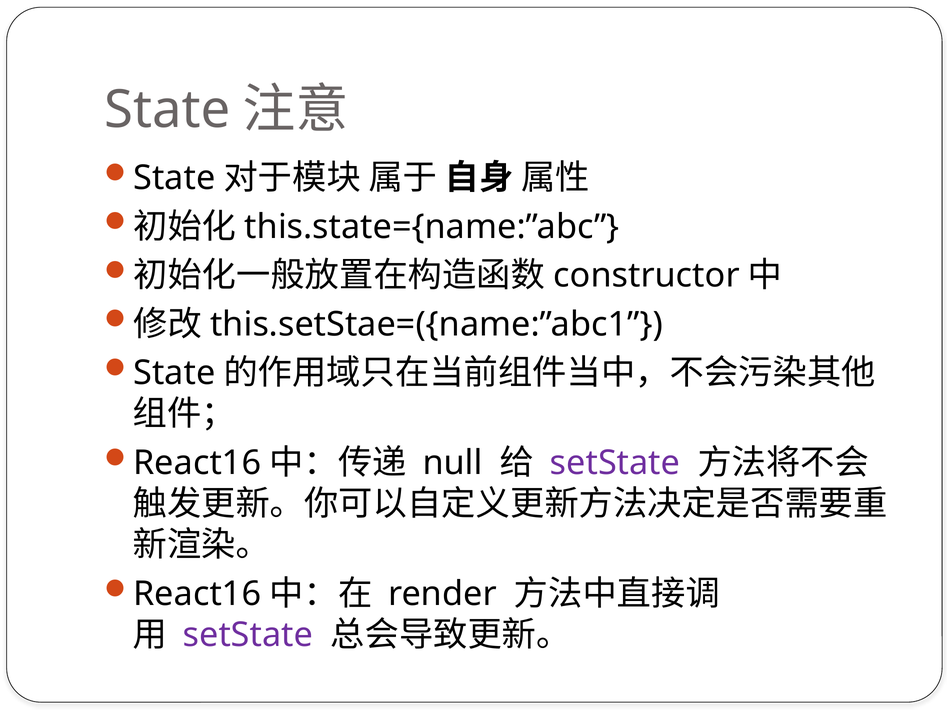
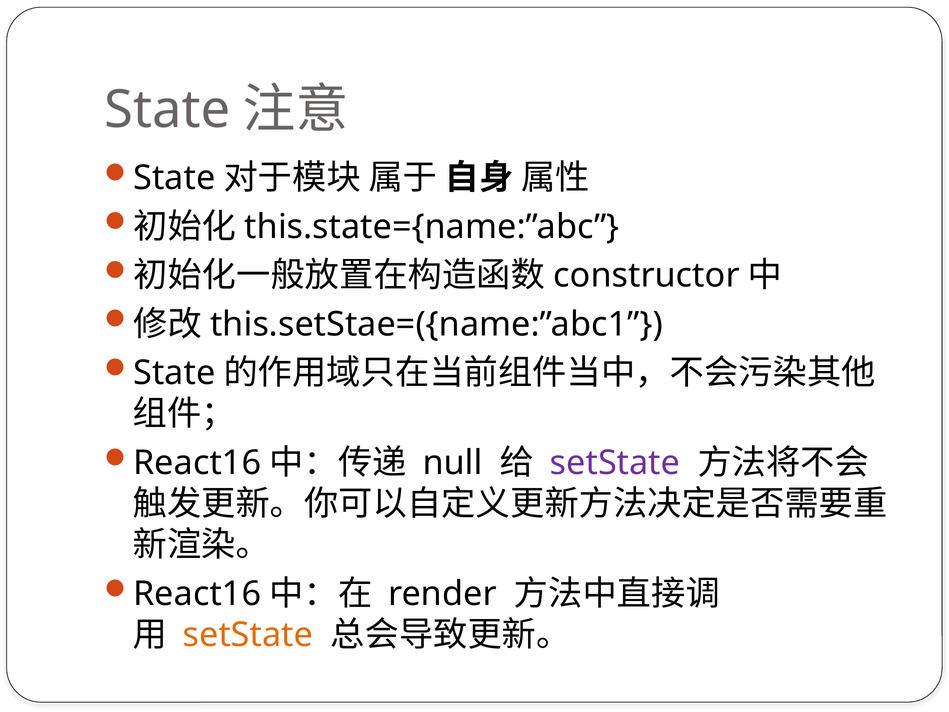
setState at (248, 635) colour: purple -> orange
